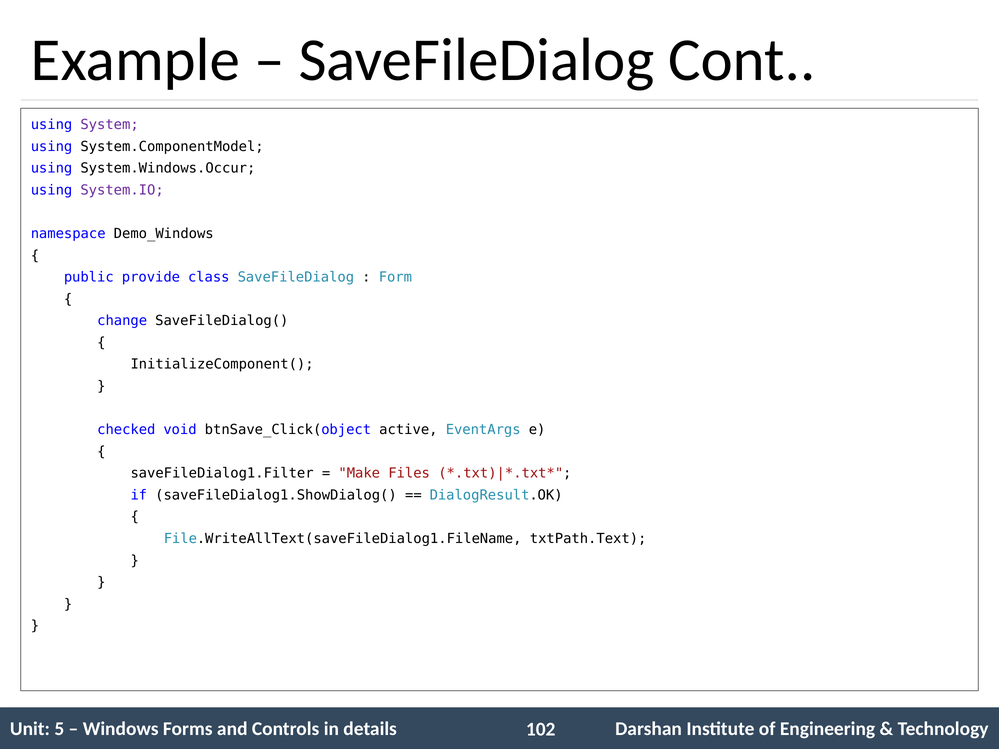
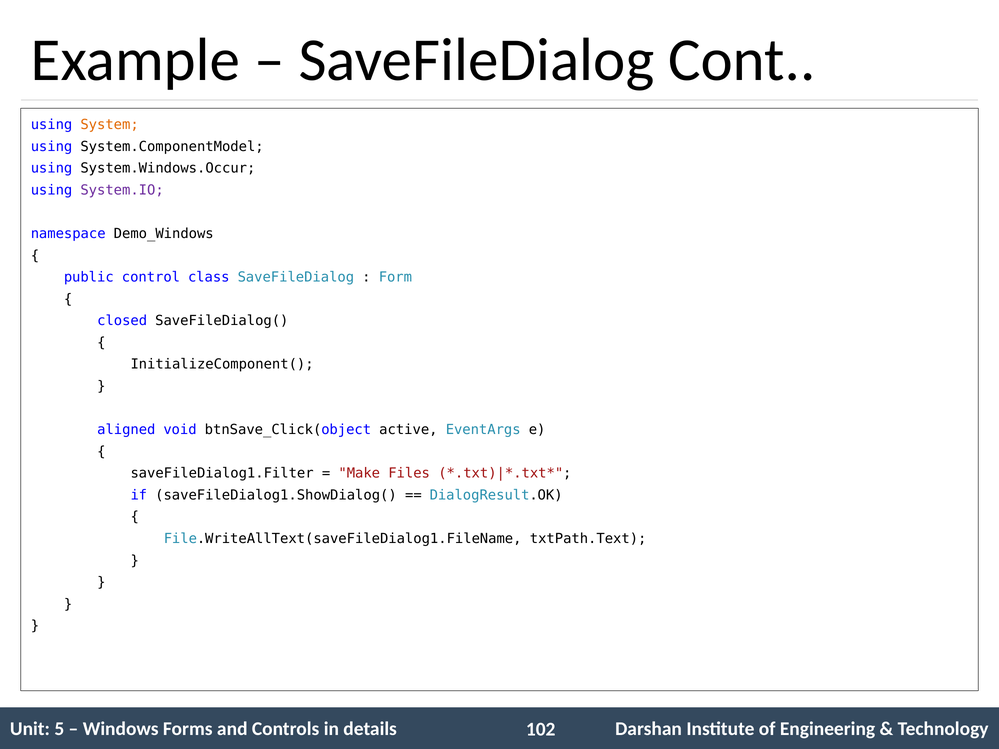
System colour: purple -> orange
provide: provide -> control
change: change -> closed
checked: checked -> aligned
